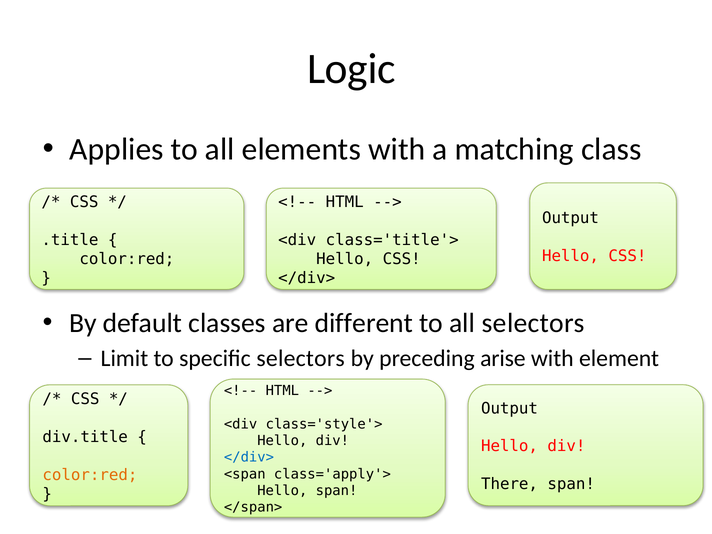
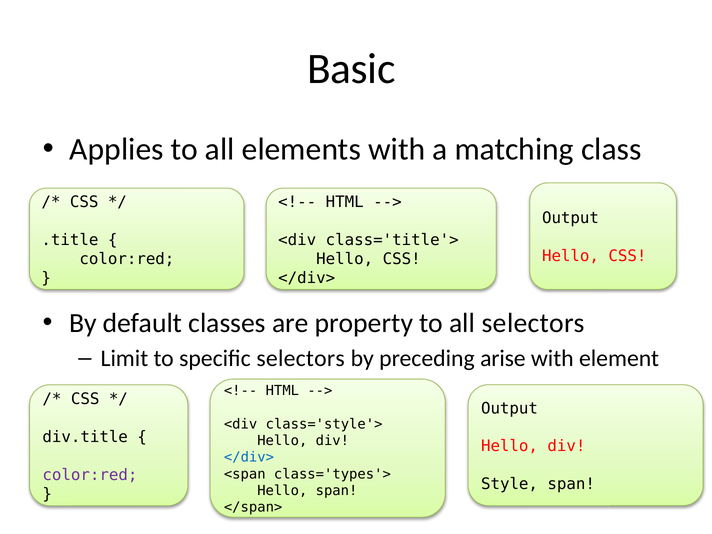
Logic: Logic -> Basic
different: different -> property
color:red at (90, 475) colour: orange -> purple
class='apply'>: class='apply'> -> class='types'>
There: There -> Style
